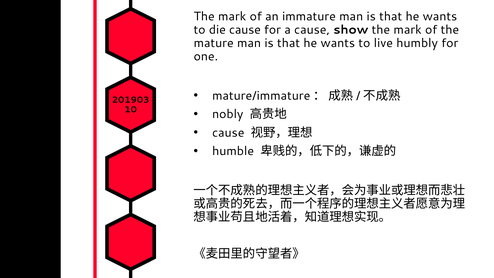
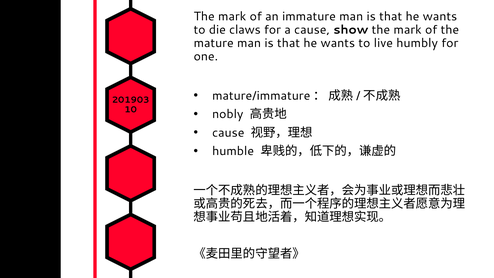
die cause: cause -> claws
